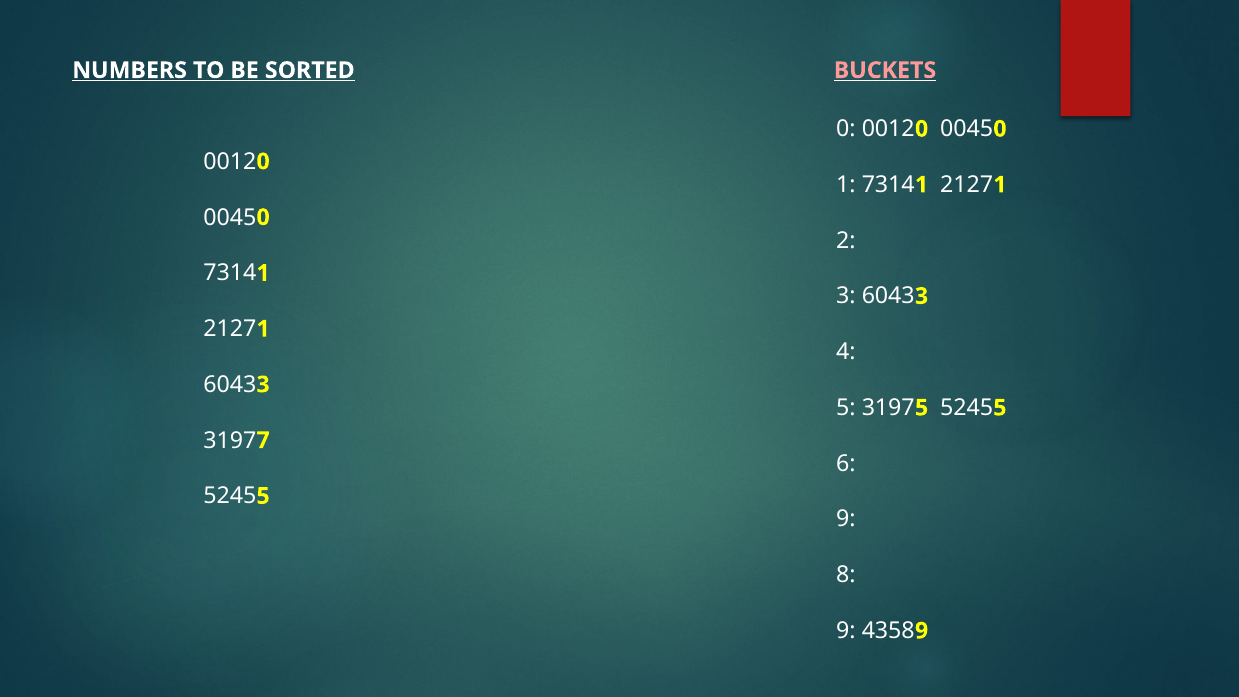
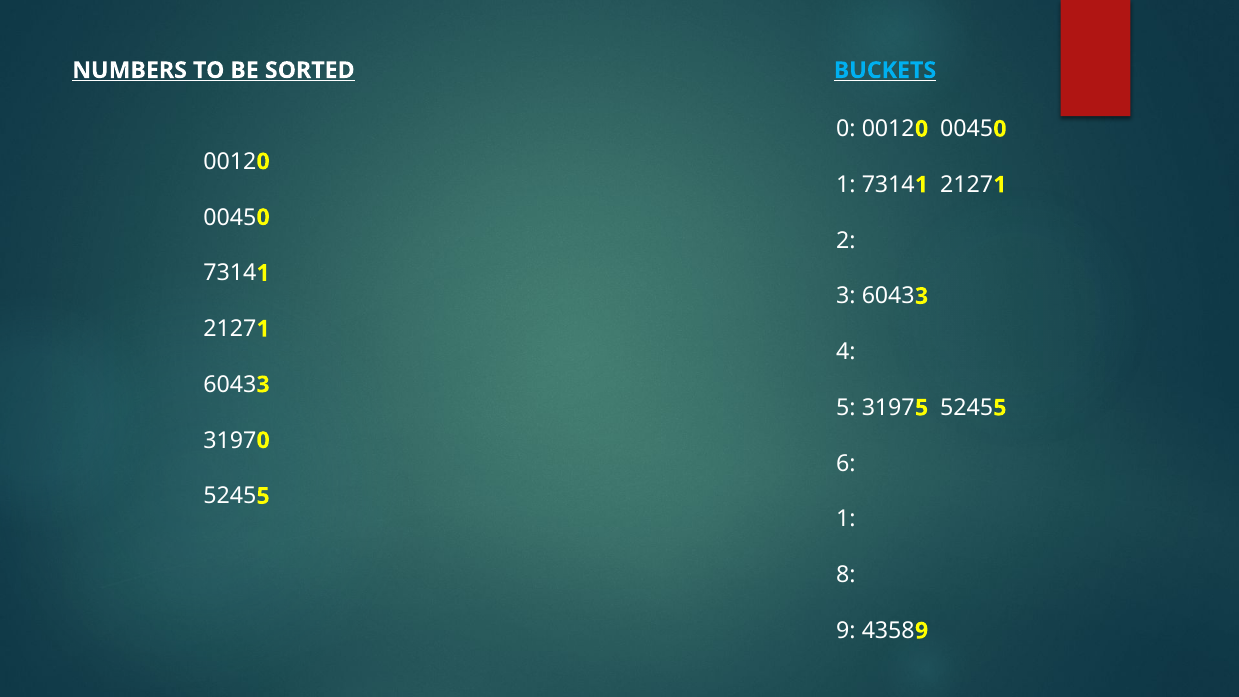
BUCKETS colour: pink -> light blue
7 at (263, 440): 7 -> 0
9 at (846, 519): 9 -> 1
